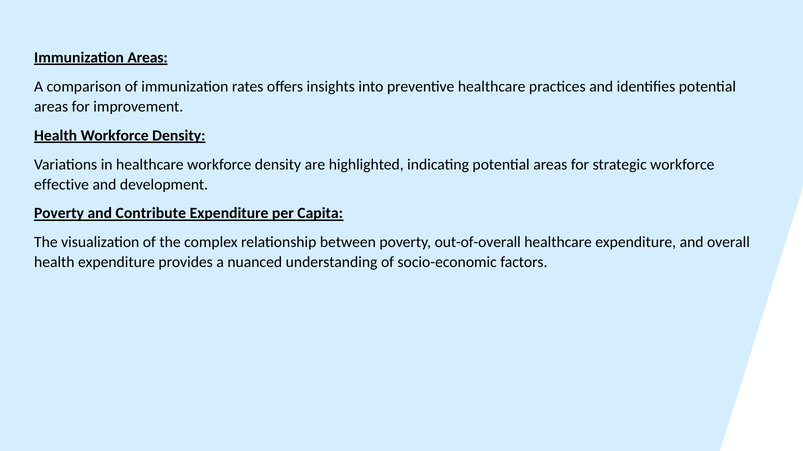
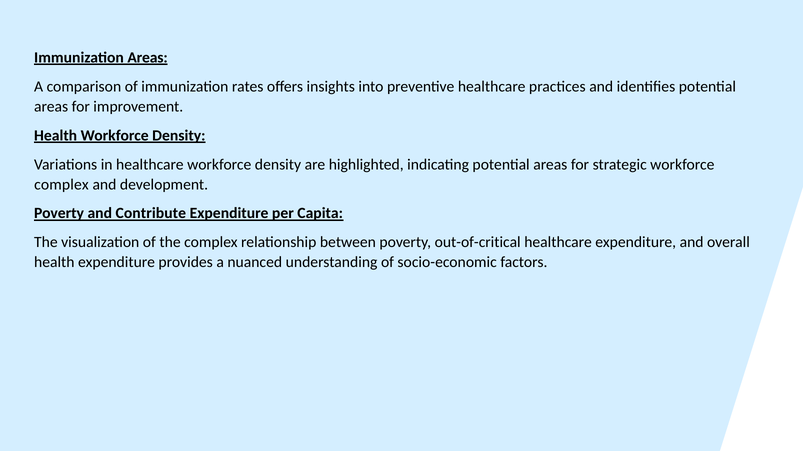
effective at (62, 185): effective -> complex
out-of-overall: out-of-overall -> out-of-critical
